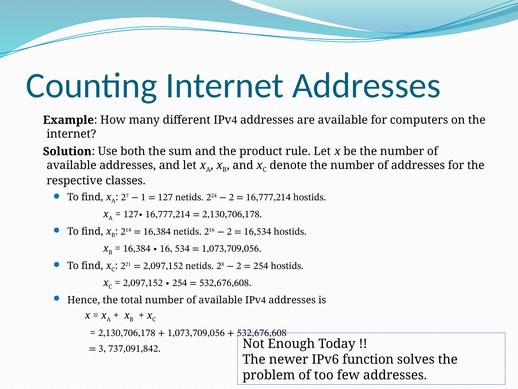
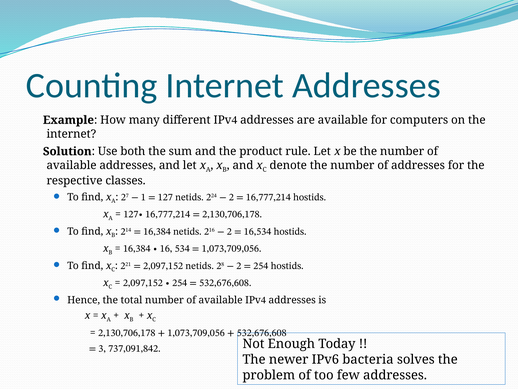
function: function -> bacteria
